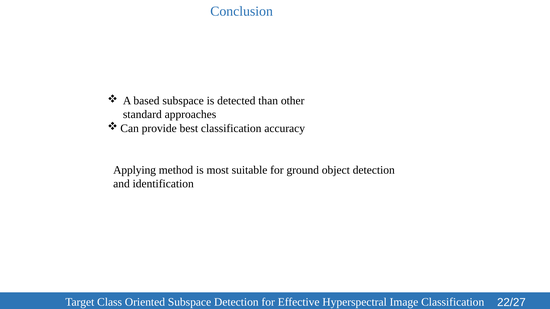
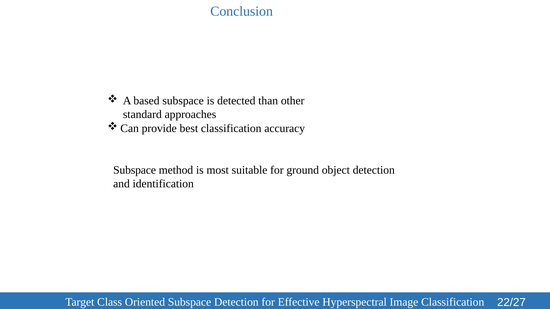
Applying at (135, 170): Applying -> Subspace
